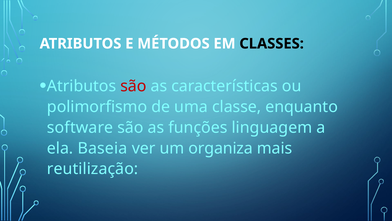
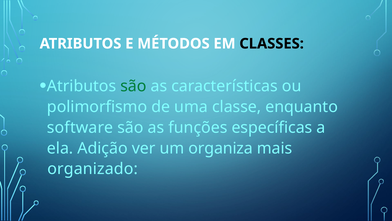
são at (133, 86) colour: red -> green
linguagem: linguagem -> específicas
Baseia: Baseia -> Adição
reutilização: reutilização -> organizado
